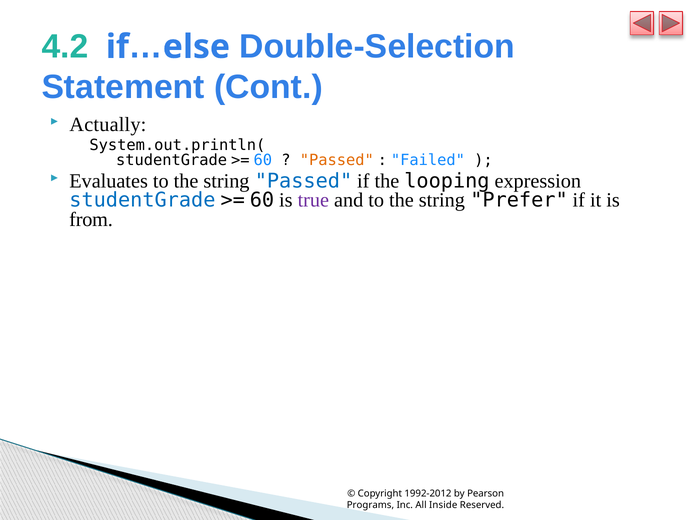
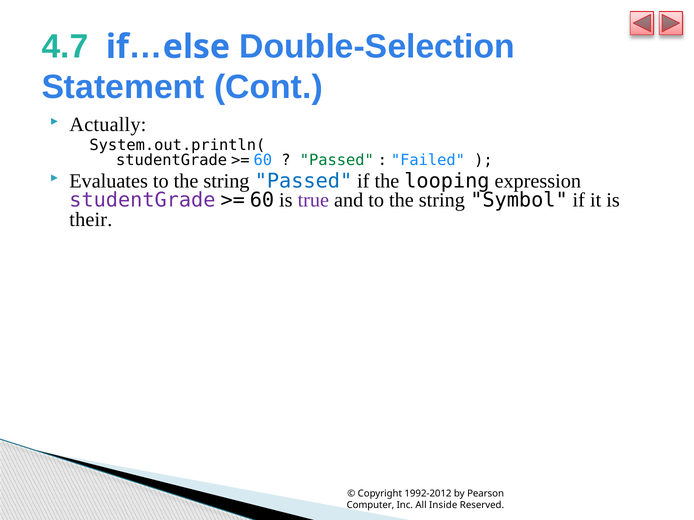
4.2: 4.2 -> 4.7
Passed at (337, 160) colour: orange -> green
studentGrade at (142, 200) colour: blue -> purple
Prefer: Prefer -> Symbol
from: from -> their
Programs: Programs -> Computer
